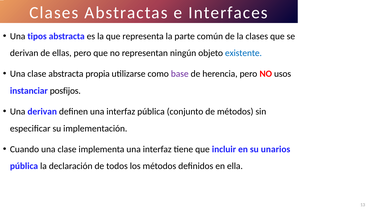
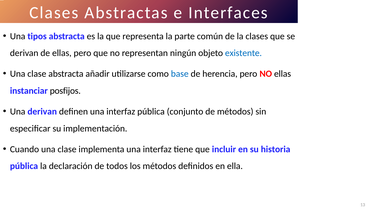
propia: propia -> añadir
base colour: purple -> blue
NO usos: usos -> ellas
unarios: unarios -> historia
